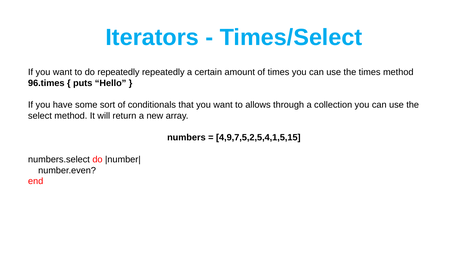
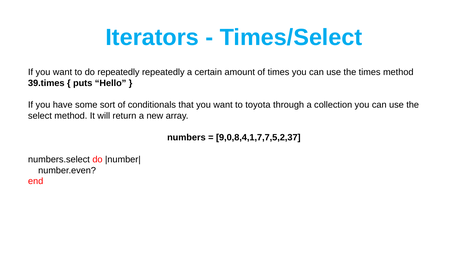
96.times: 96.times -> 39.times
allows: allows -> toyota
4,9,7,5,2,5,4,1,5,15: 4,9,7,5,2,5,4,1,5,15 -> 9,0,8,4,1,7,7,5,2,37
